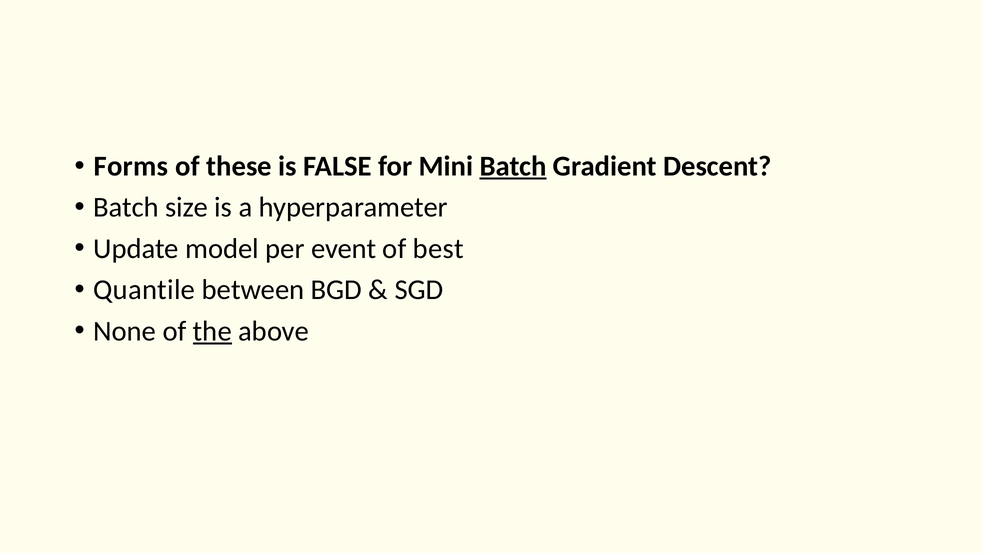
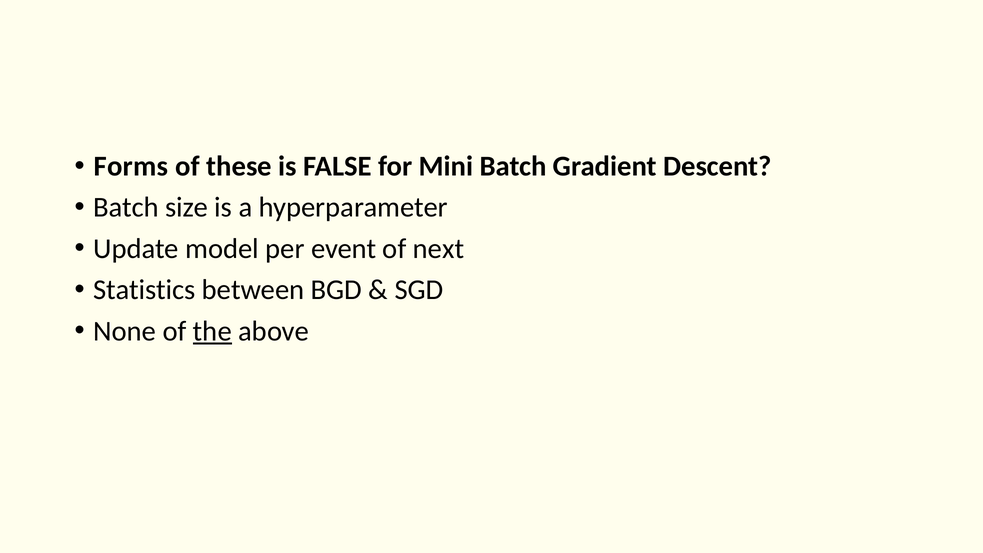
Batch at (513, 166) underline: present -> none
best: best -> next
Quantile: Quantile -> Statistics
